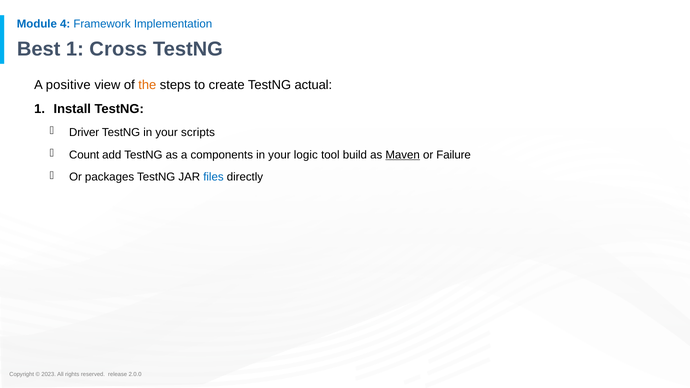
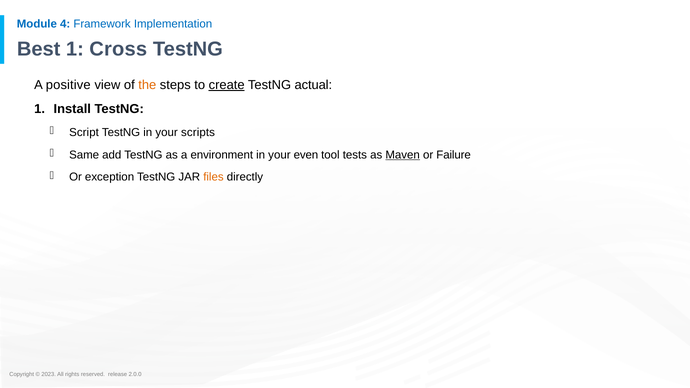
create underline: none -> present
Driver: Driver -> Script
Count: Count -> Same
components: components -> environment
logic: logic -> even
build: build -> tests
packages: packages -> exception
files colour: blue -> orange
